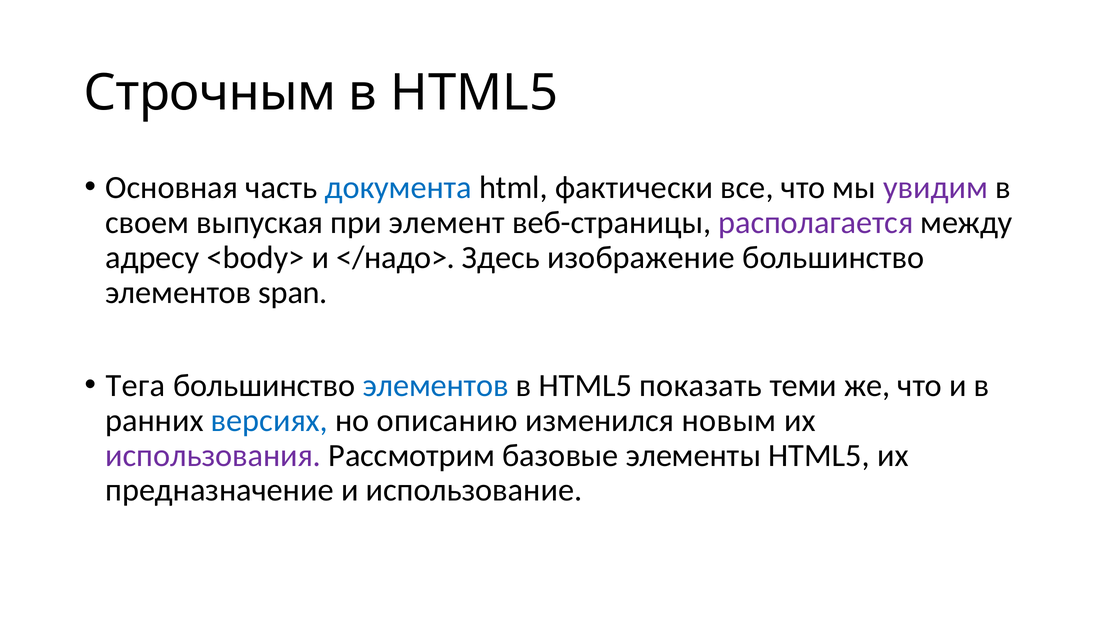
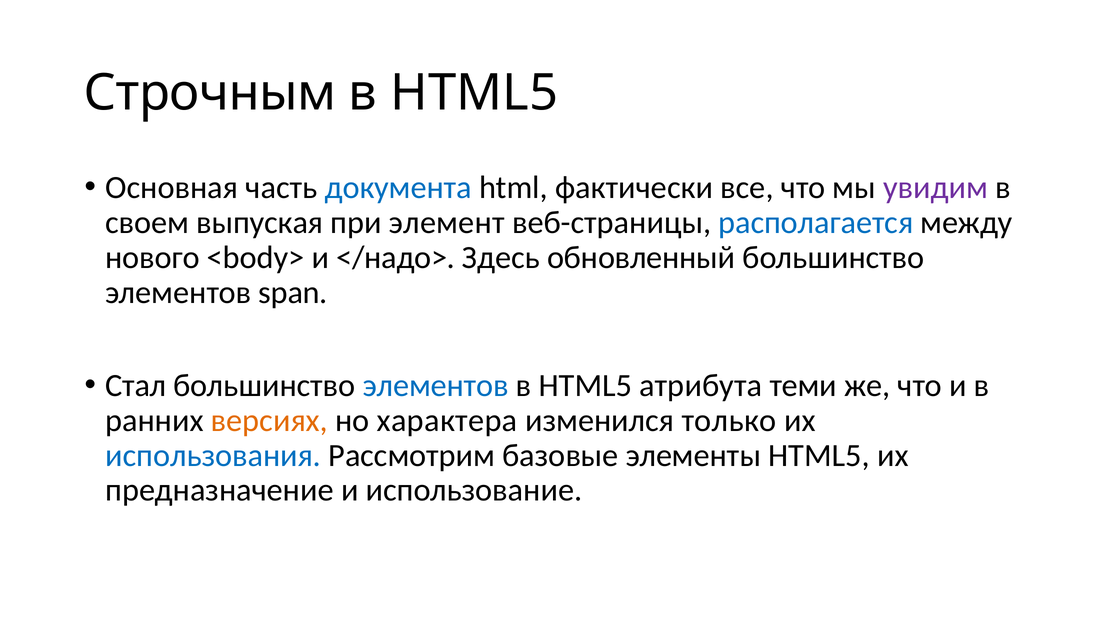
располагается colour: purple -> blue
адресу: адресу -> нового
изображение: изображение -> обновленный
Тега: Тега -> Стал
показать: показать -> атрибута
версиях colour: blue -> orange
описанию: описанию -> характера
новым: новым -> только
использования colour: purple -> blue
